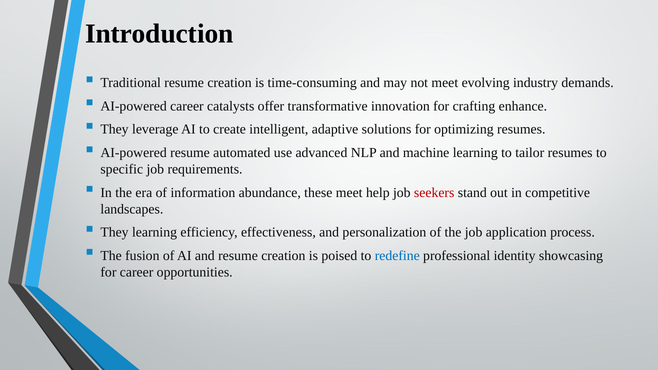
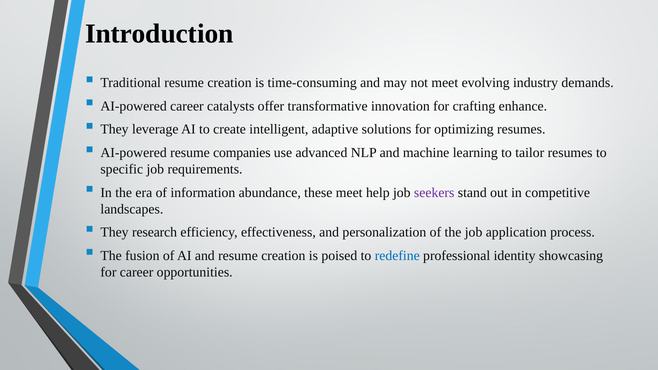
automated: automated -> companies
seekers colour: red -> purple
They learning: learning -> research
